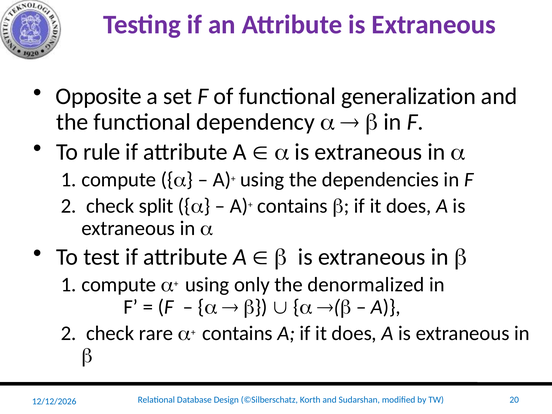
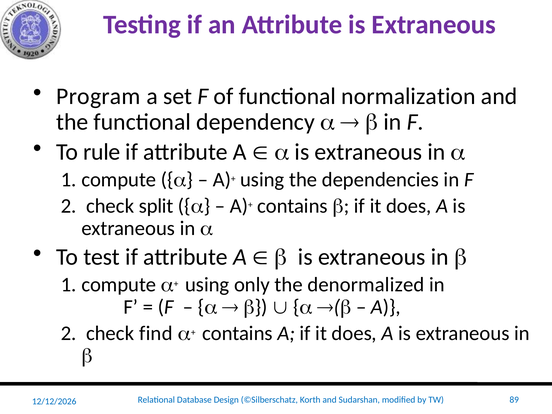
Opposite: Opposite -> Program
generalization: generalization -> normalization
rare: rare -> find
20: 20 -> 89
